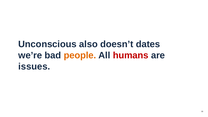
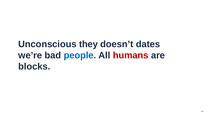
also: also -> they
people colour: orange -> blue
issues: issues -> blocks
